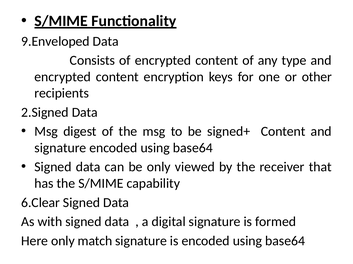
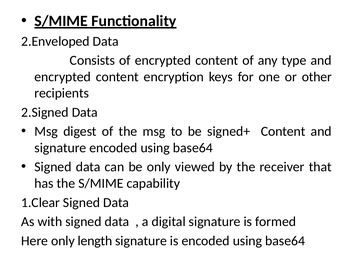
9.Enveloped: 9.Enveloped -> 2.Enveloped
6.Clear: 6.Clear -> 1.Clear
match: match -> length
